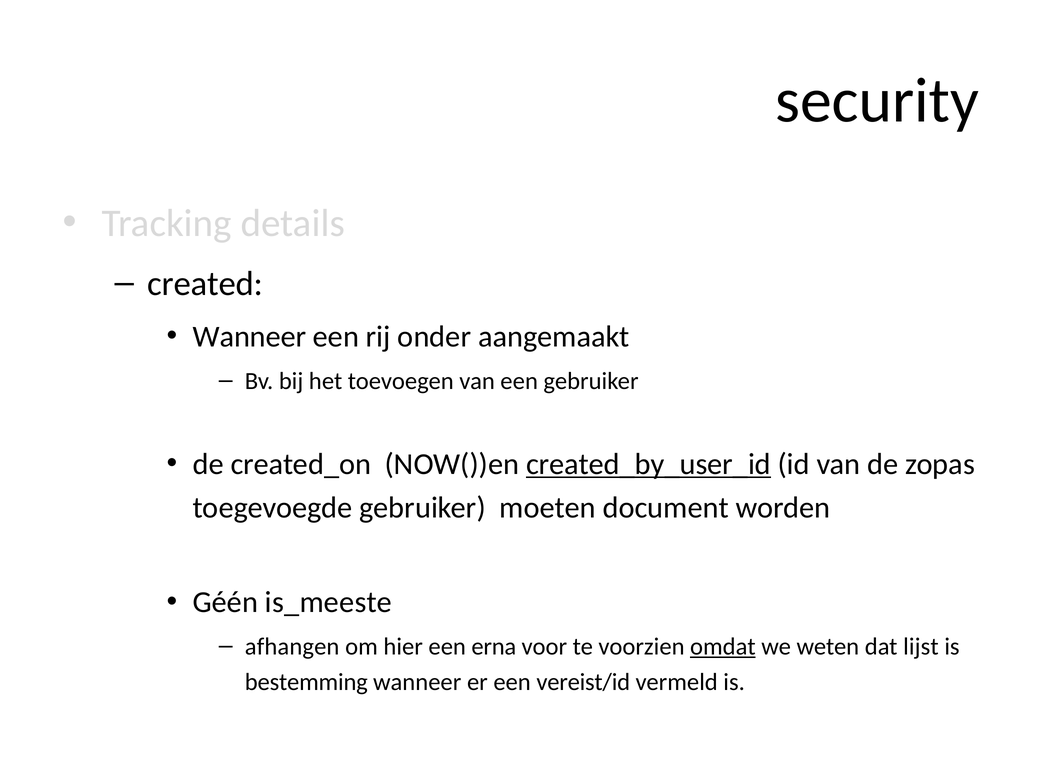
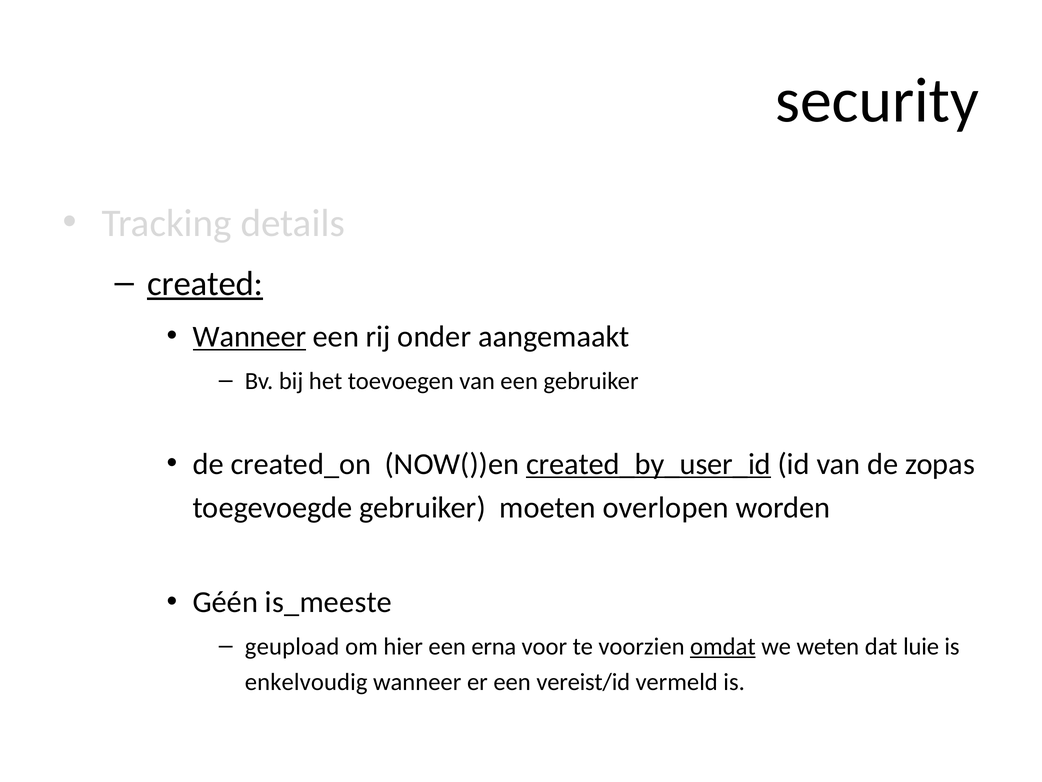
created underline: none -> present
Wanneer at (249, 337) underline: none -> present
document: document -> overlopen
afhangen: afhangen -> geupload
lijst: lijst -> luie
bestemming: bestemming -> enkelvoudig
